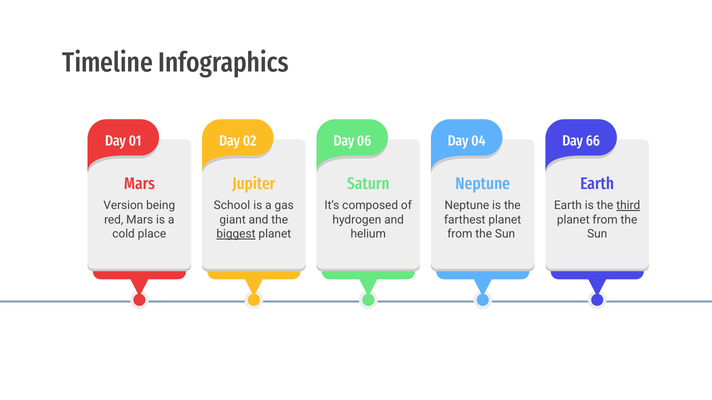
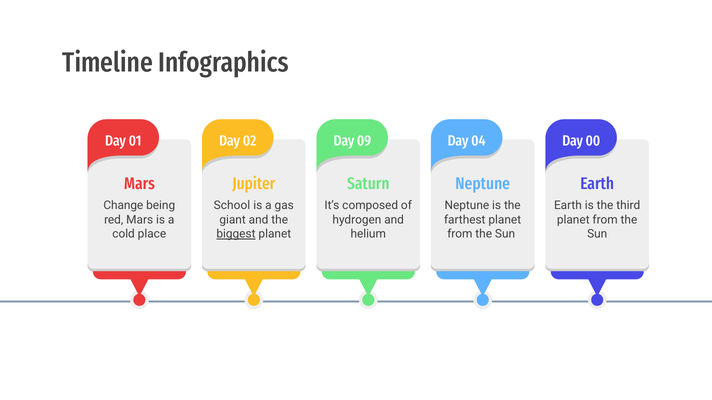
06: 06 -> 09
66: 66 -> 00
Version: Version -> Change
third underline: present -> none
